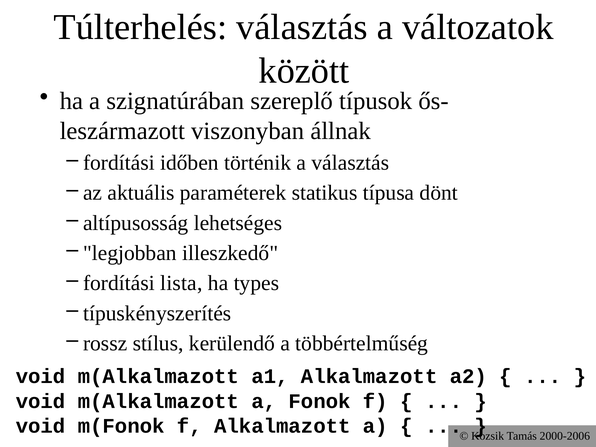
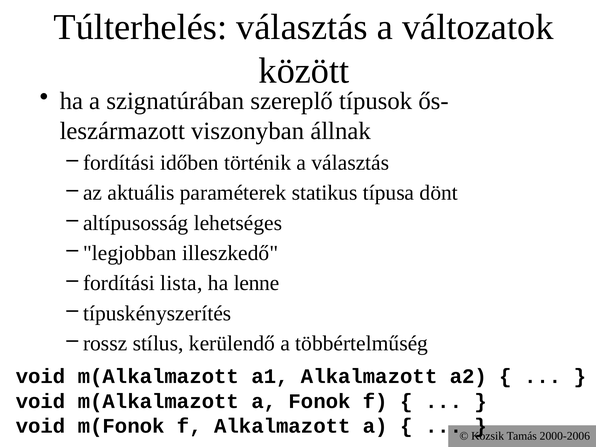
types: types -> lenne
